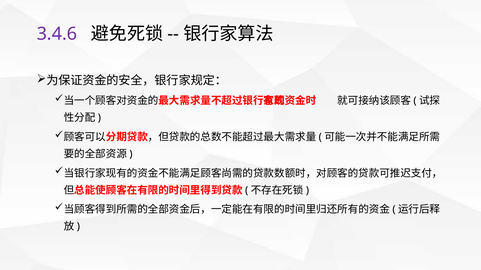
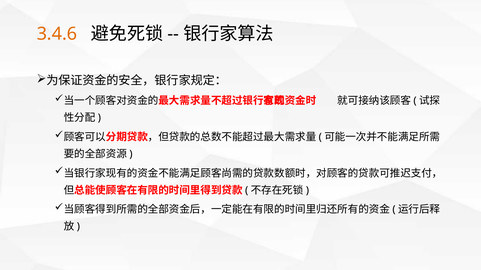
3.4.6 colour: purple -> orange
